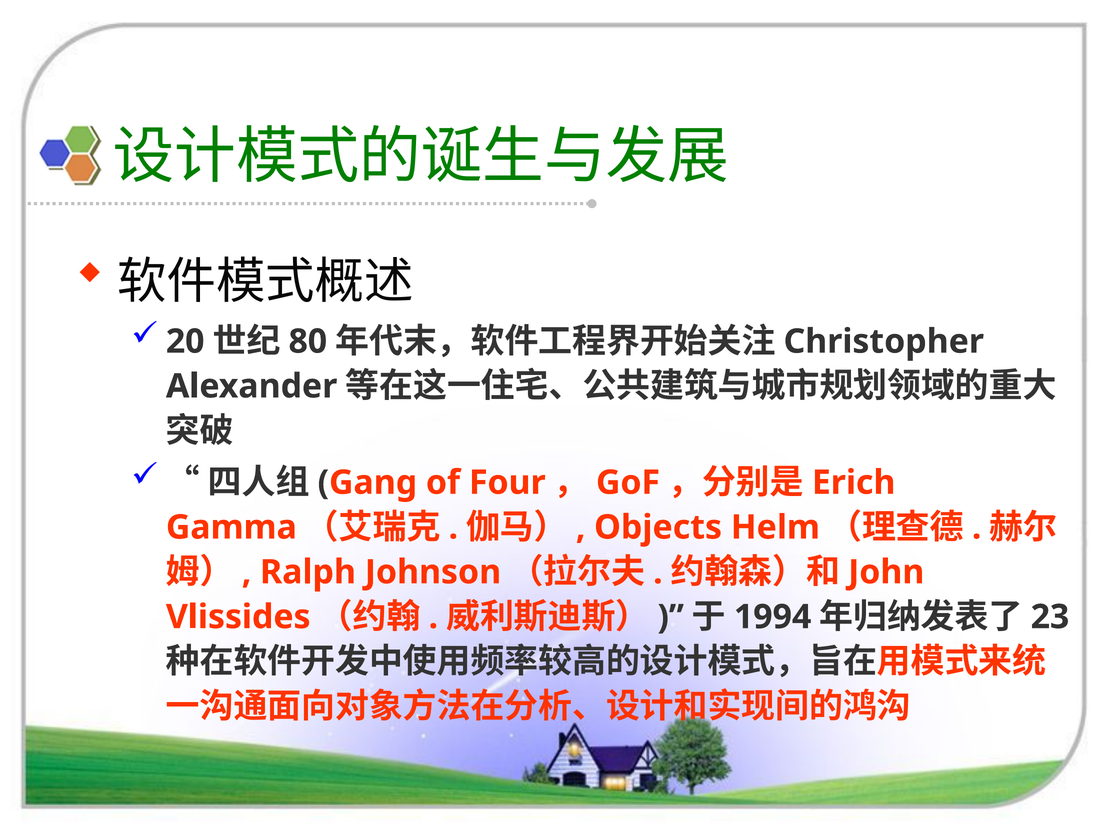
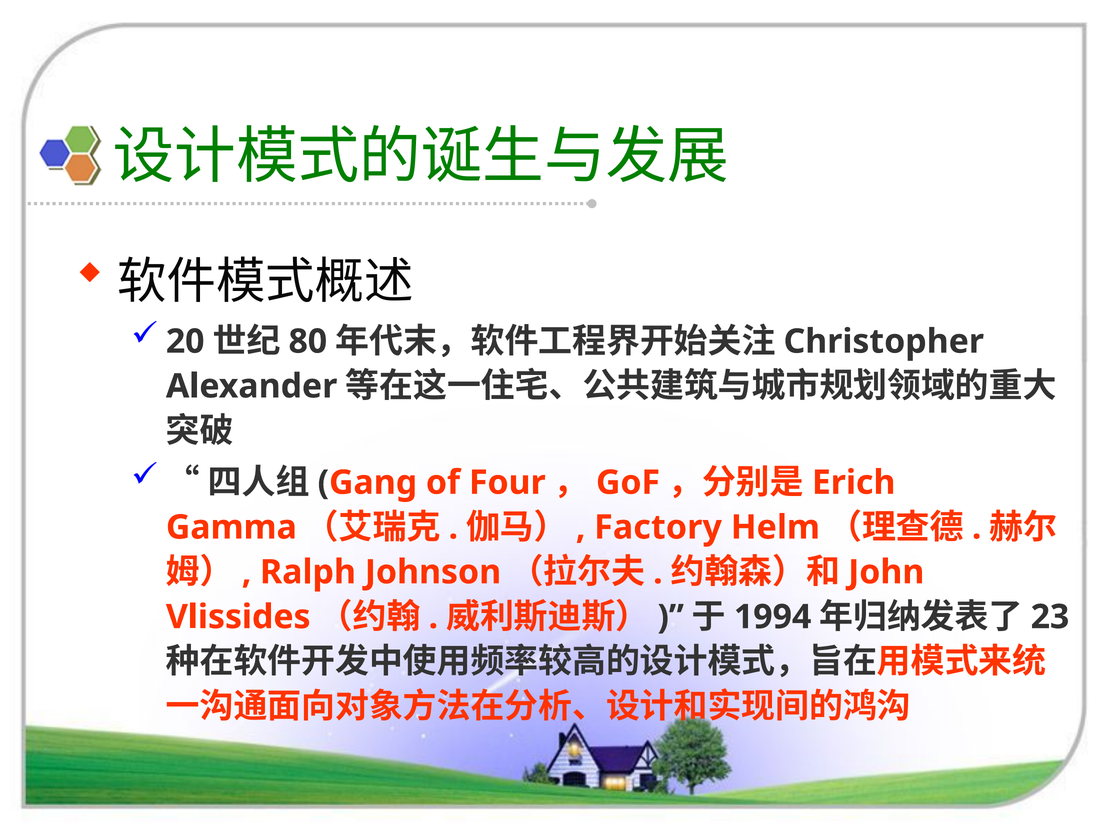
Objects: Objects -> Factory
